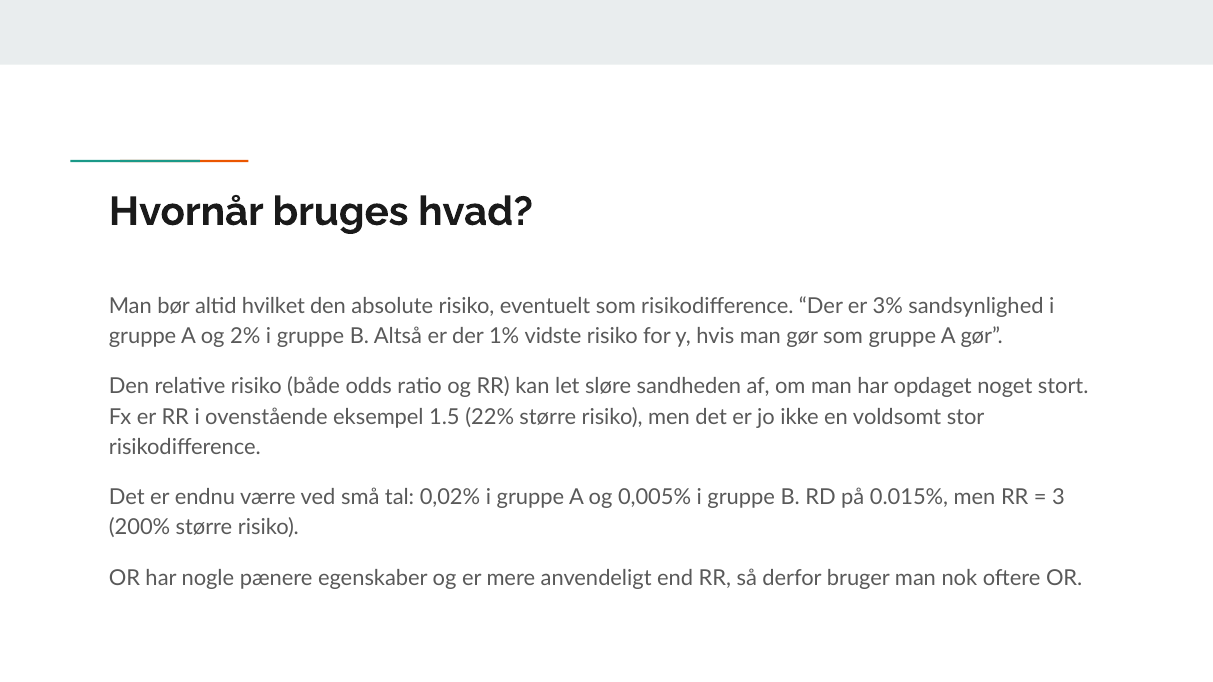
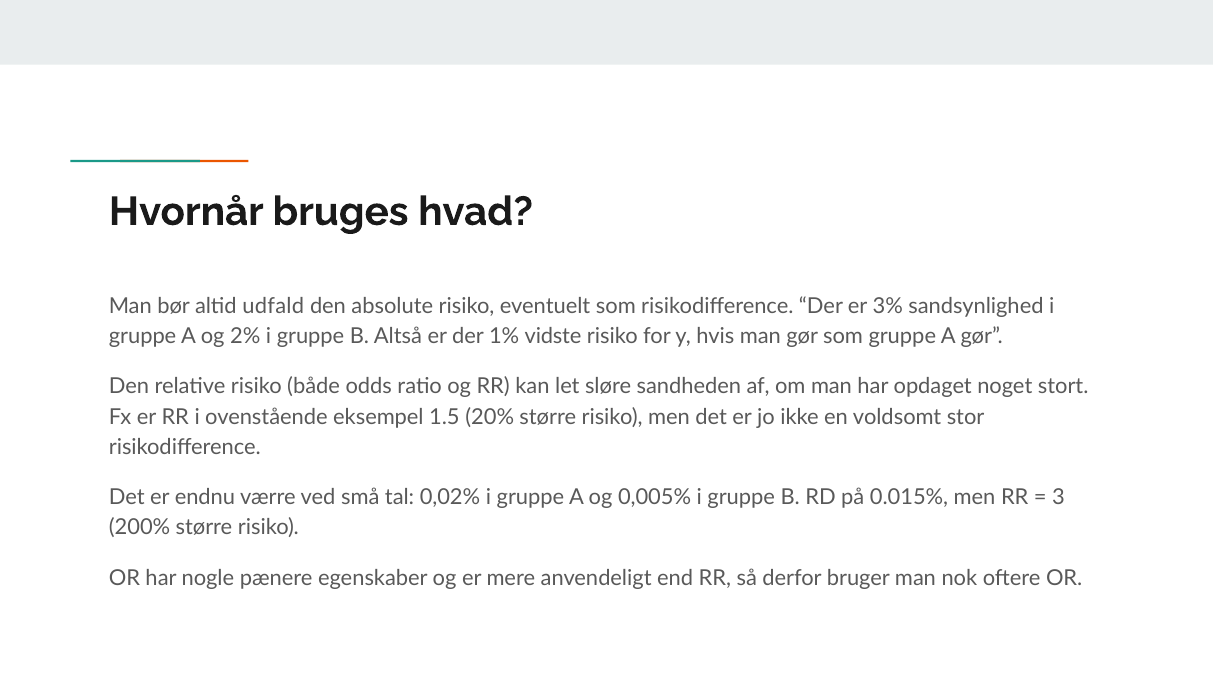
hvilket: hvilket -> udfald
22%: 22% -> 20%
